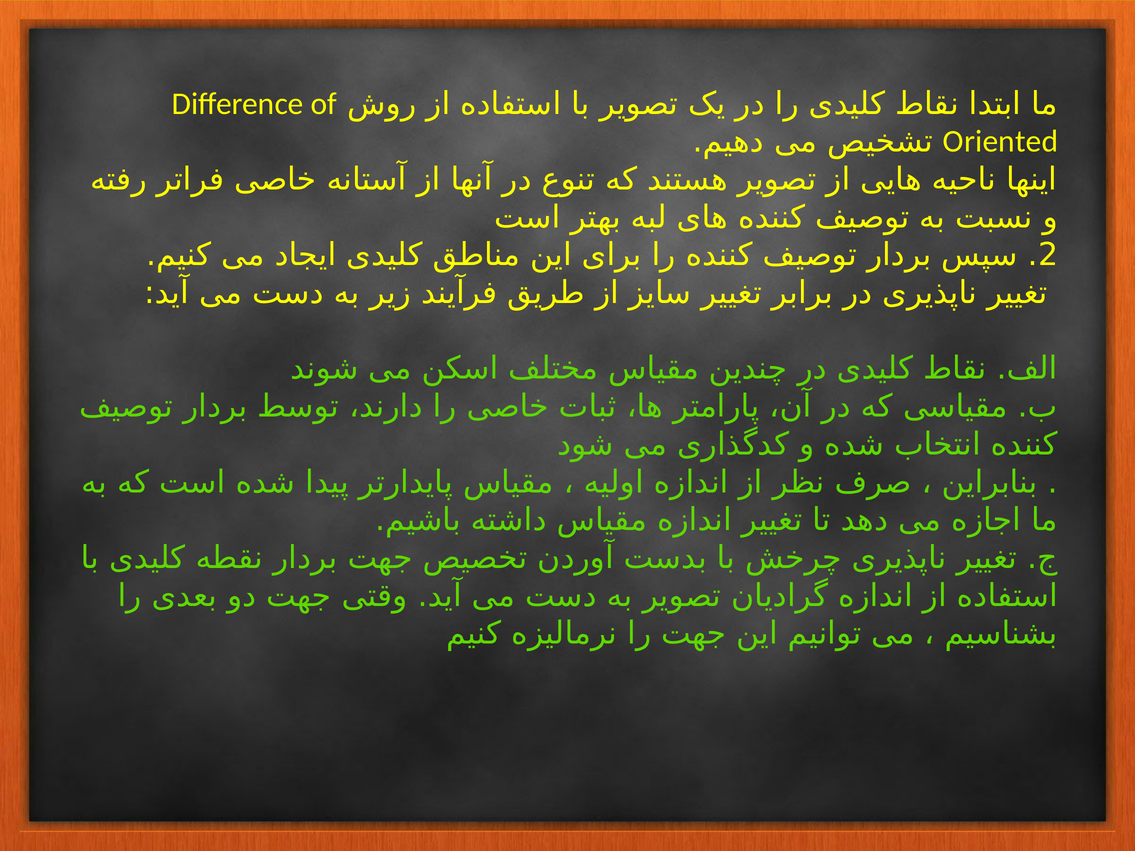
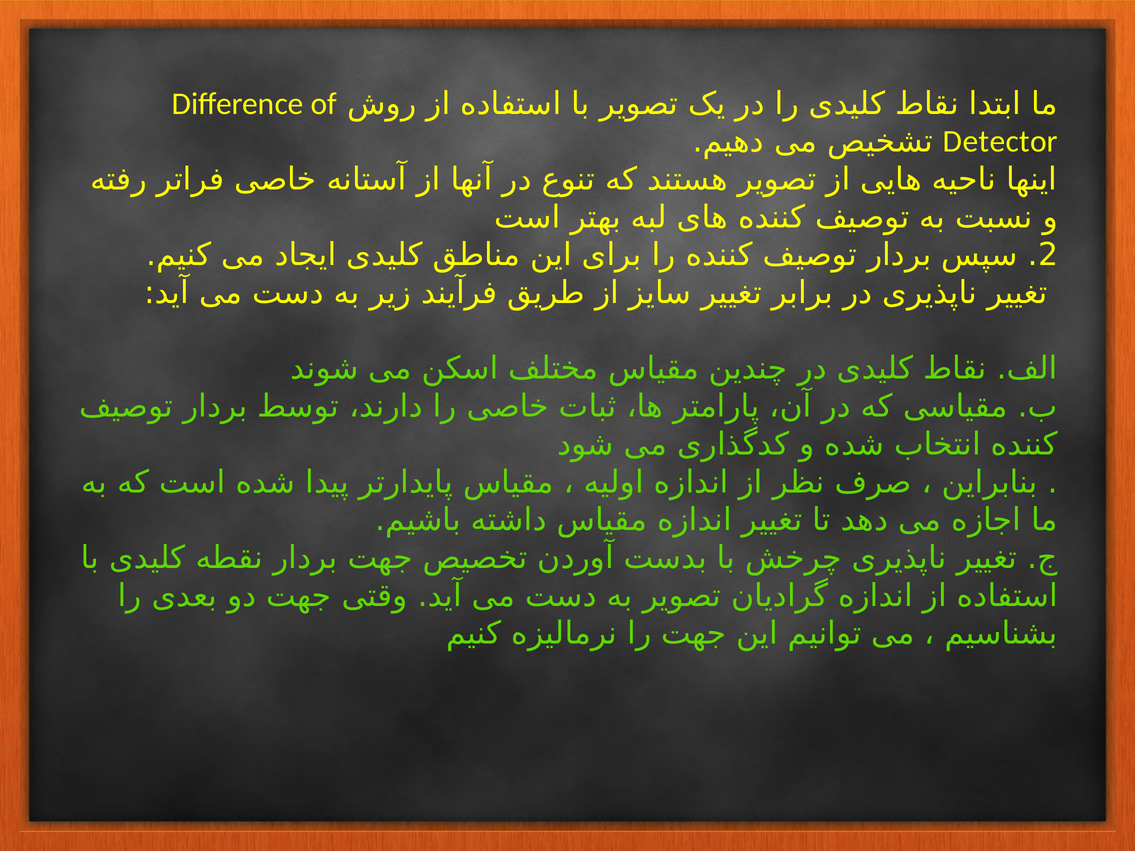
Oriented: Oriented -> Detector
